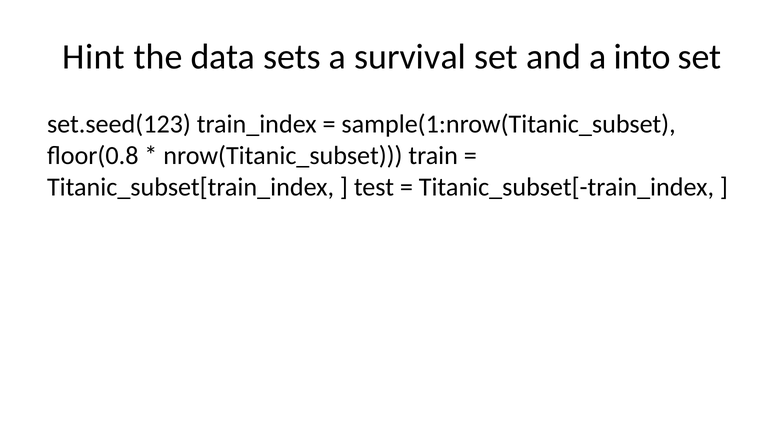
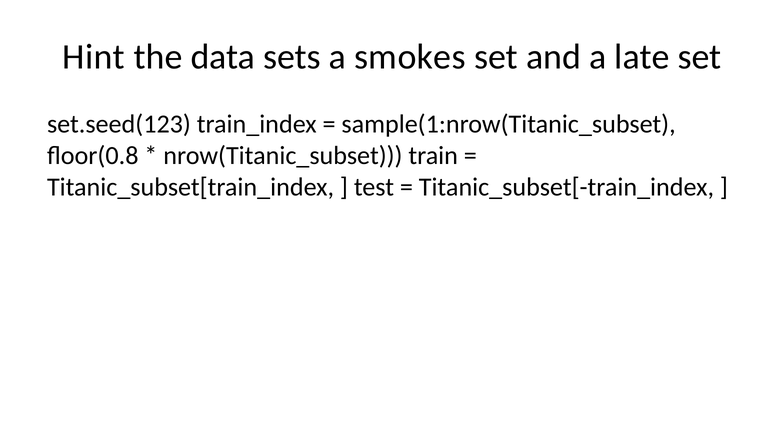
survival: survival -> smokes
into: into -> late
